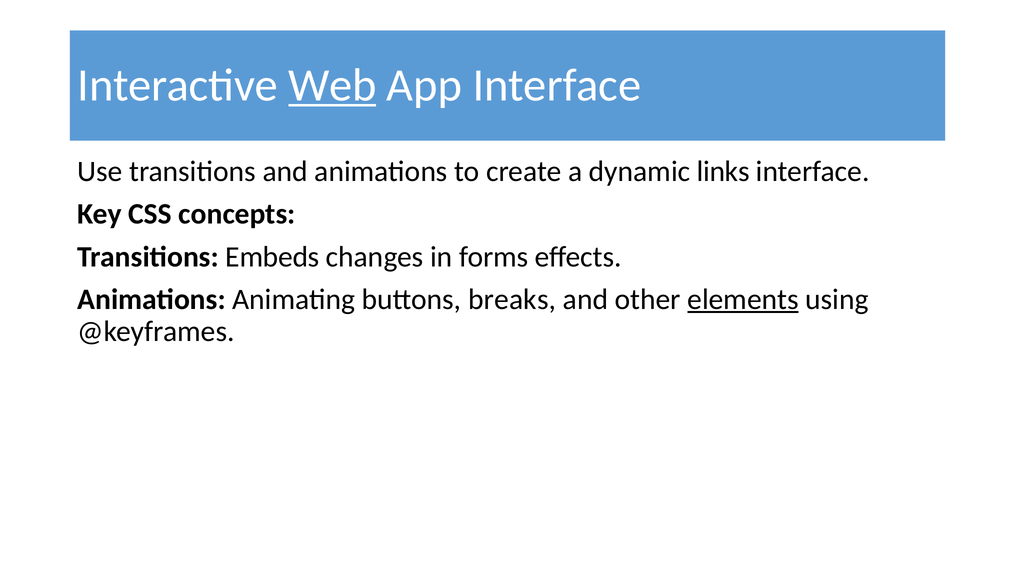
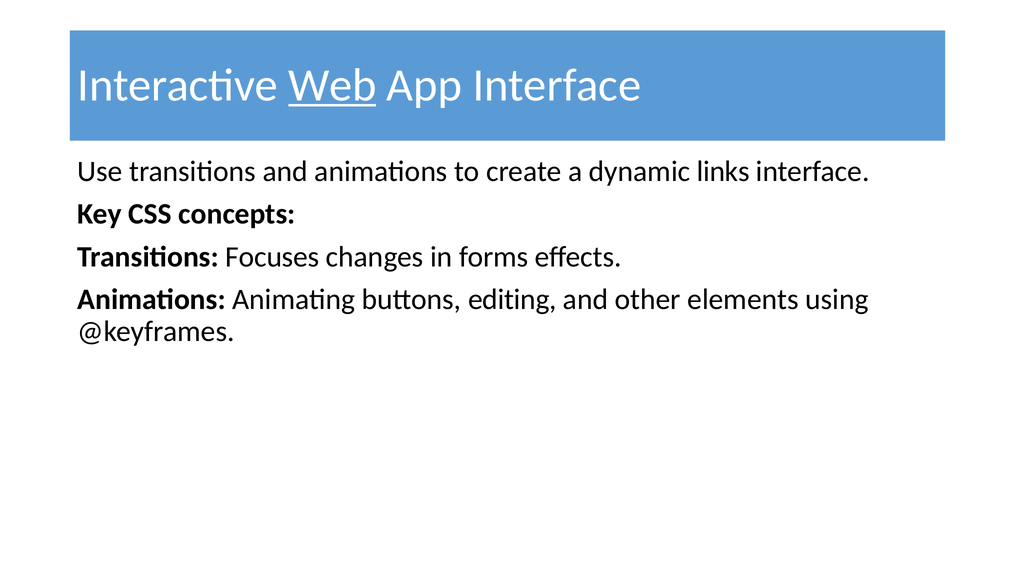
Embeds: Embeds -> Focuses
breaks: breaks -> editing
elements underline: present -> none
